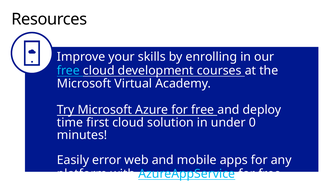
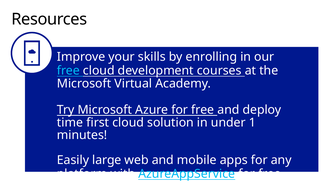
0: 0 -> 1
error: error -> large
